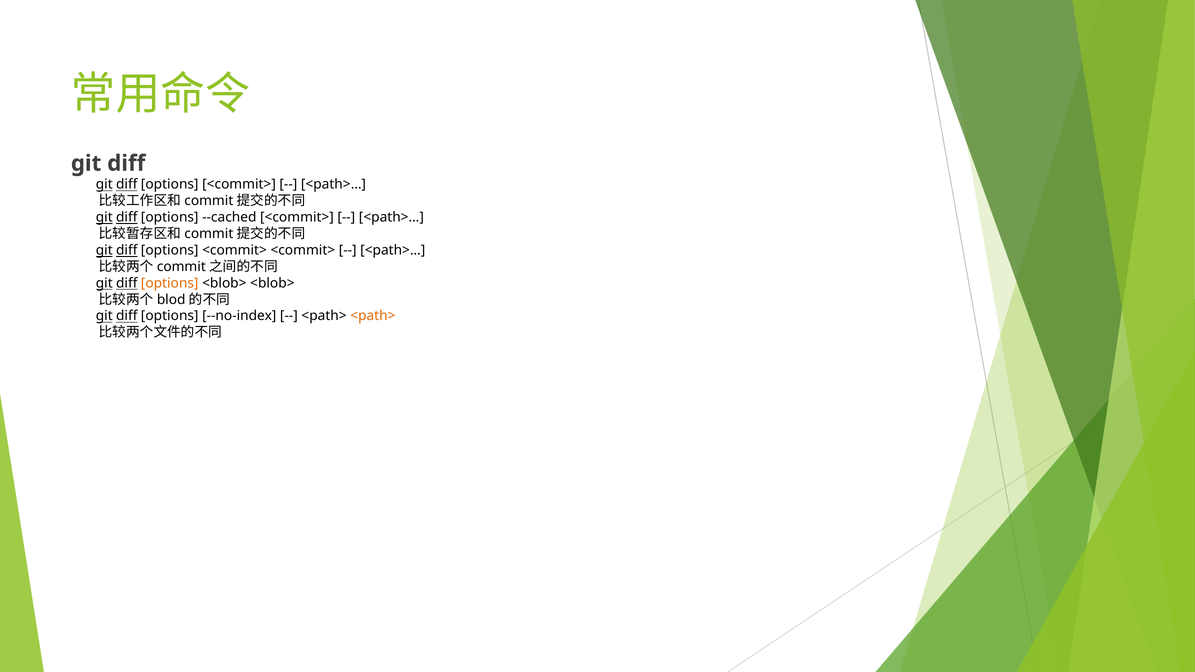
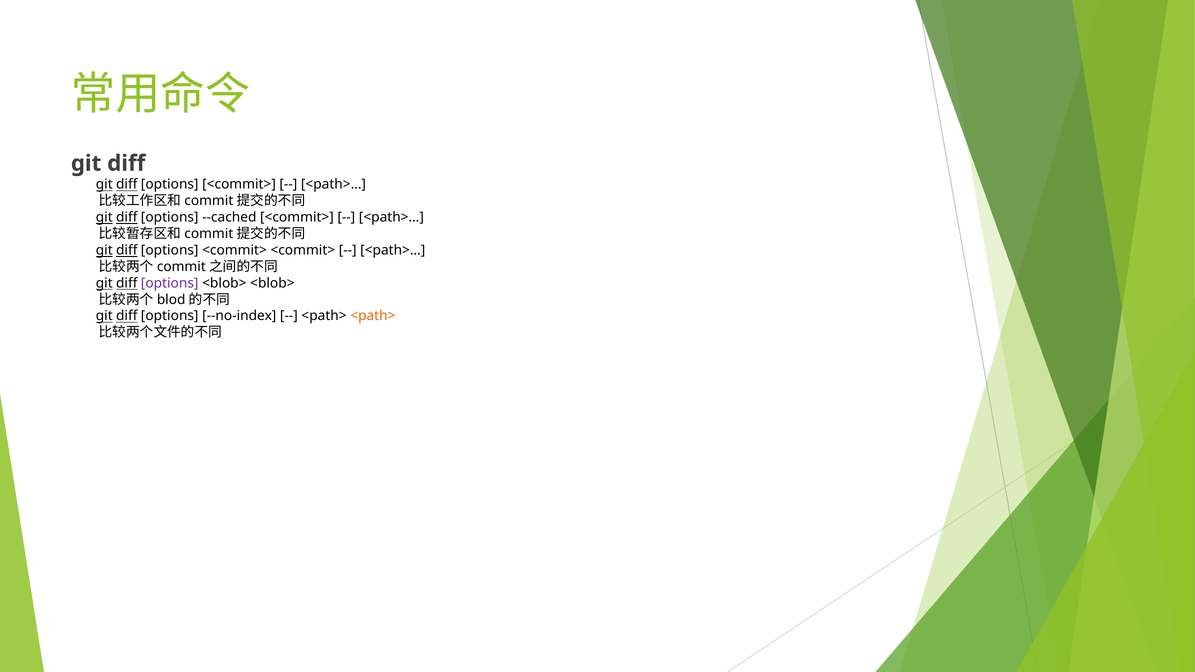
options at (170, 283) colour: orange -> purple
